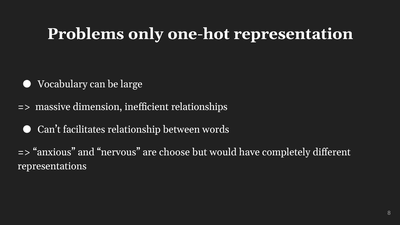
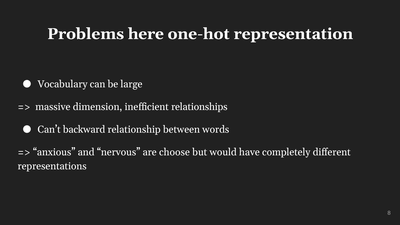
only: only -> here
facilitates: facilitates -> backward
